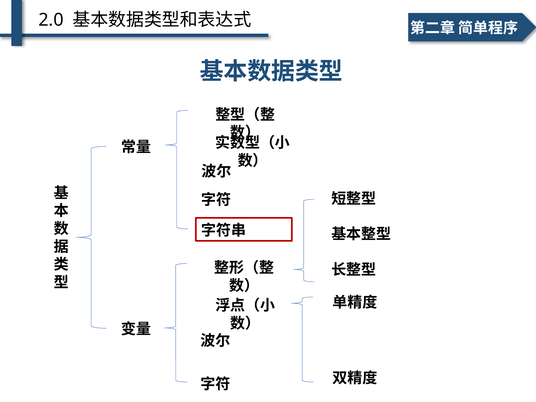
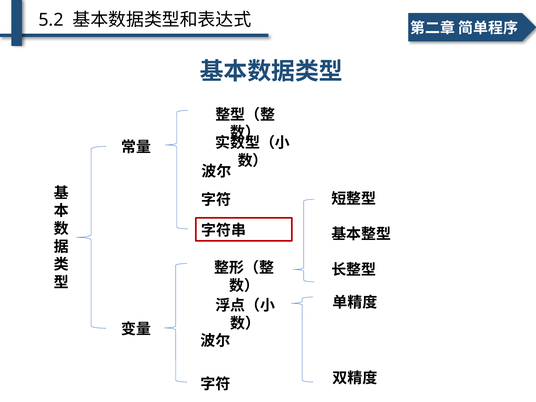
2.0: 2.0 -> 5.2
